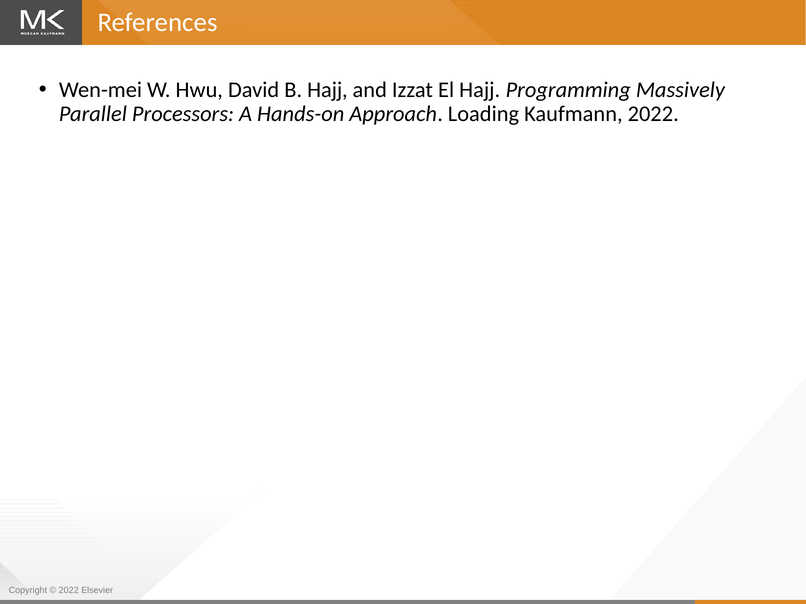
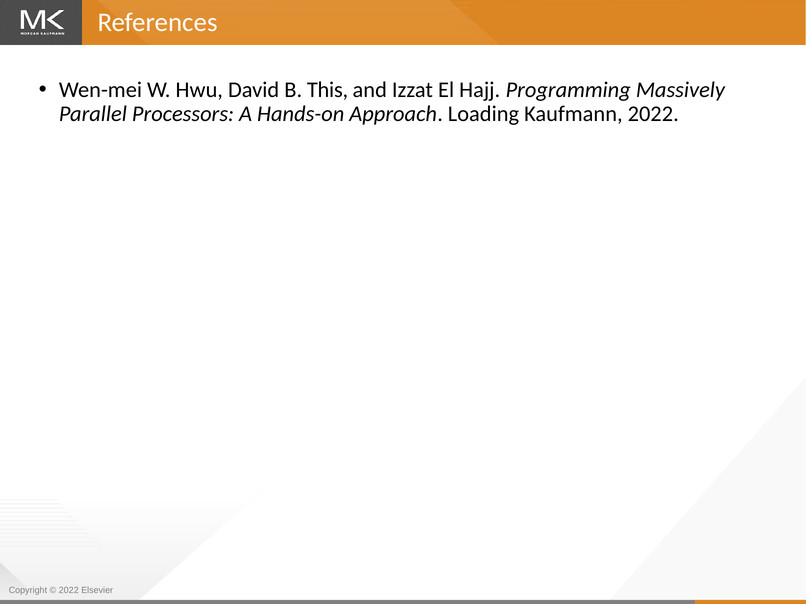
B Hajj: Hajj -> This
